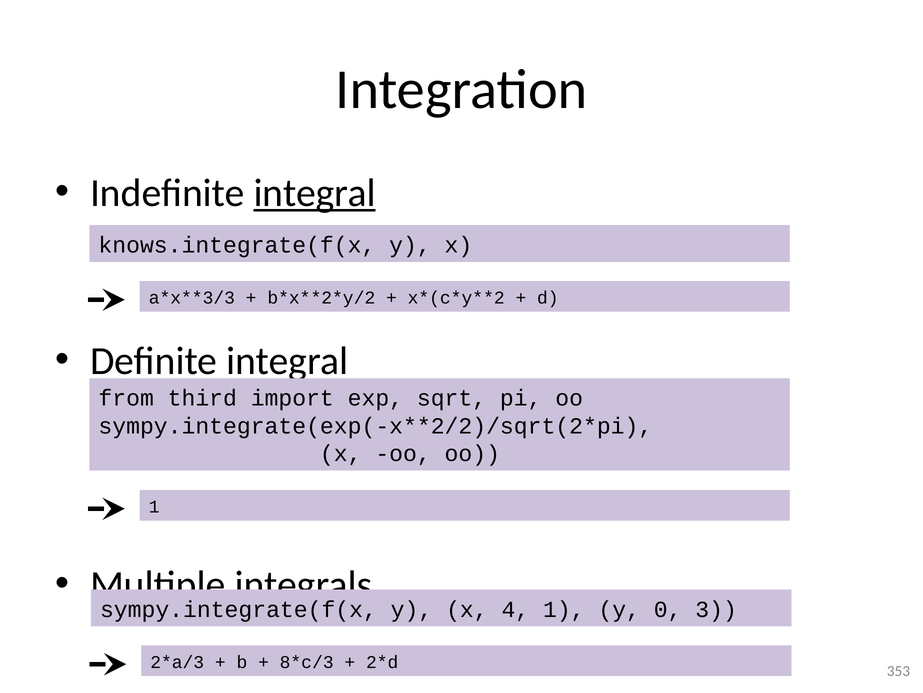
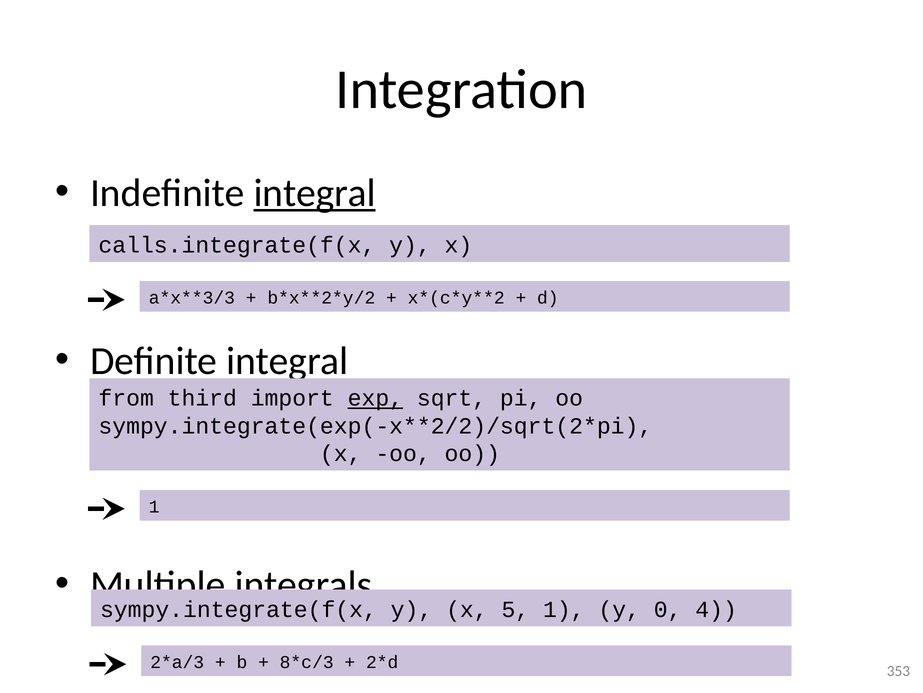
knows.integrate(f(x: knows.integrate(f(x -> calls.integrate(f(x
exp underline: none -> present
4: 4 -> 5
3: 3 -> 4
